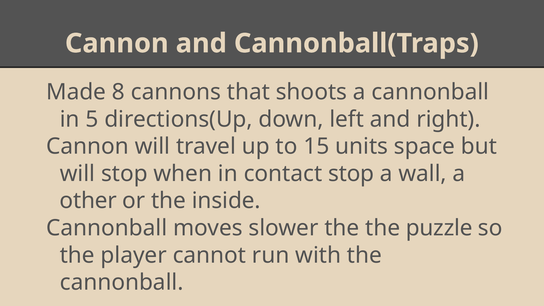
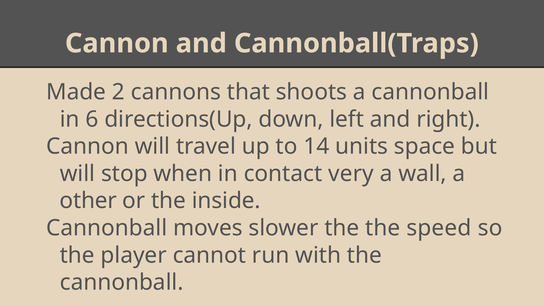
8: 8 -> 2
5: 5 -> 6
15: 15 -> 14
contact stop: stop -> very
puzzle: puzzle -> speed
